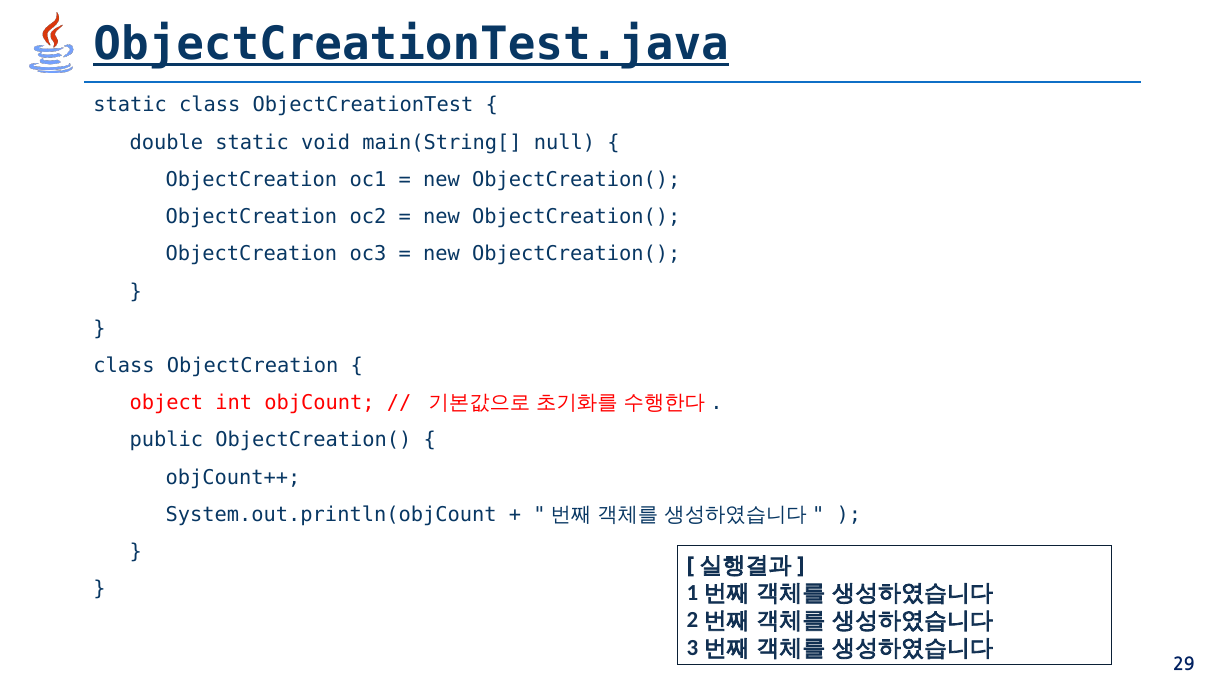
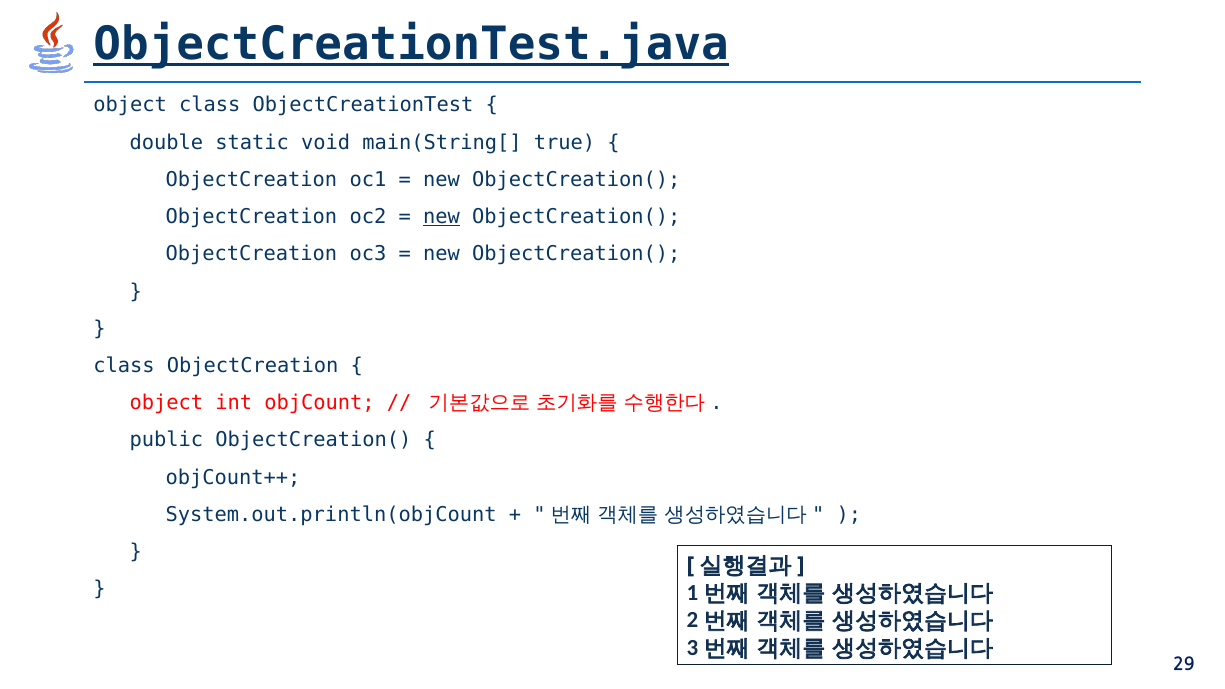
static at (130, 105): static -> object
null: null -> true
new at (441, 217) underline: none -> present
